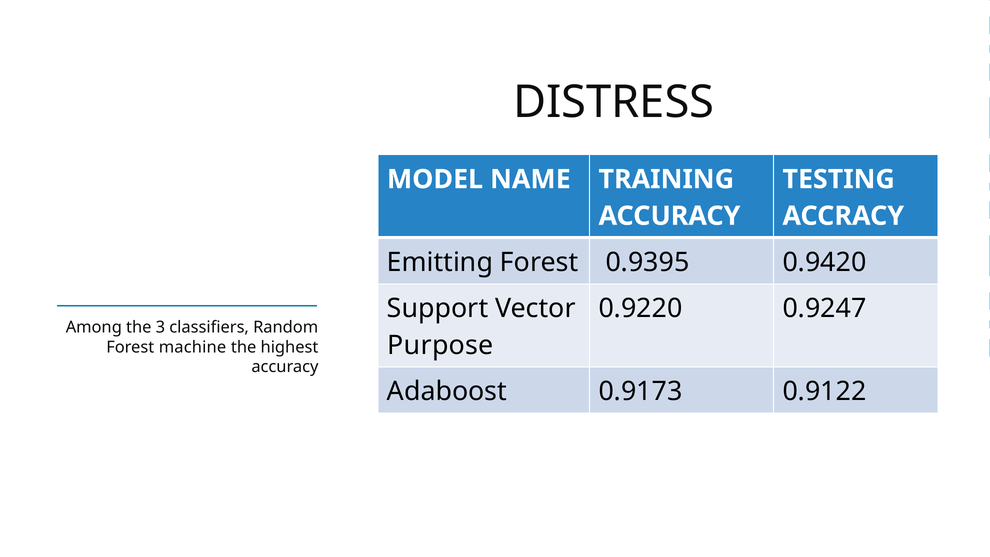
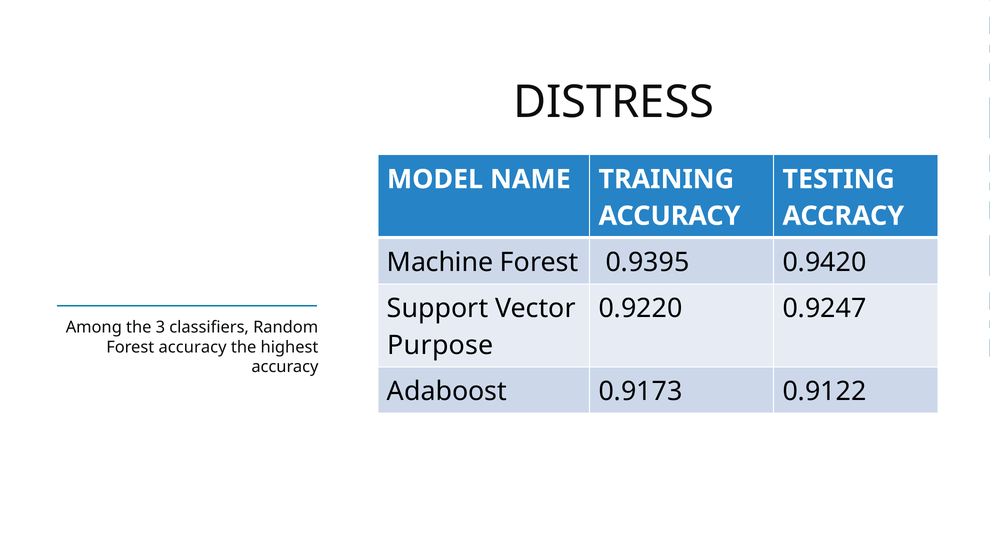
Emitting: Emitting -> Machine
Forest machine: machine -> accuracy
